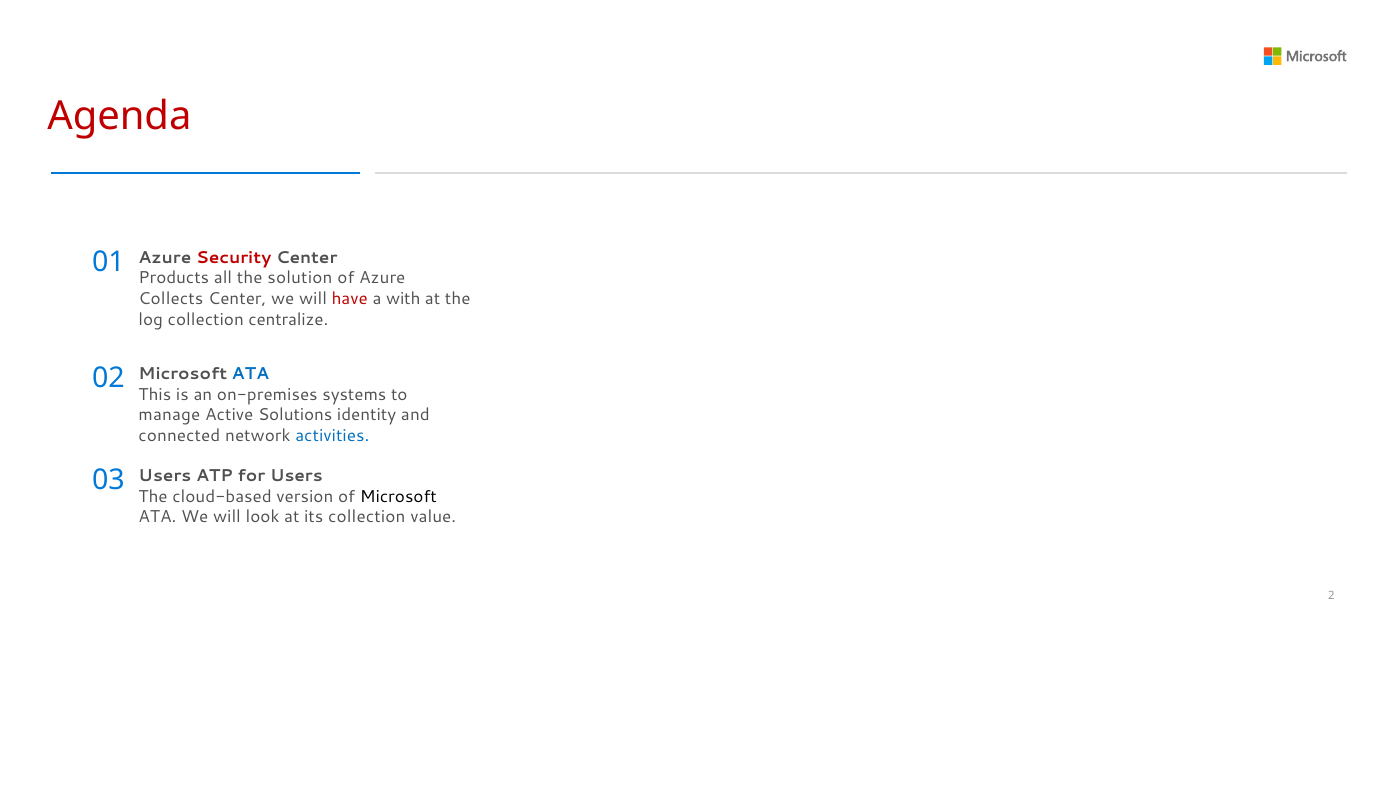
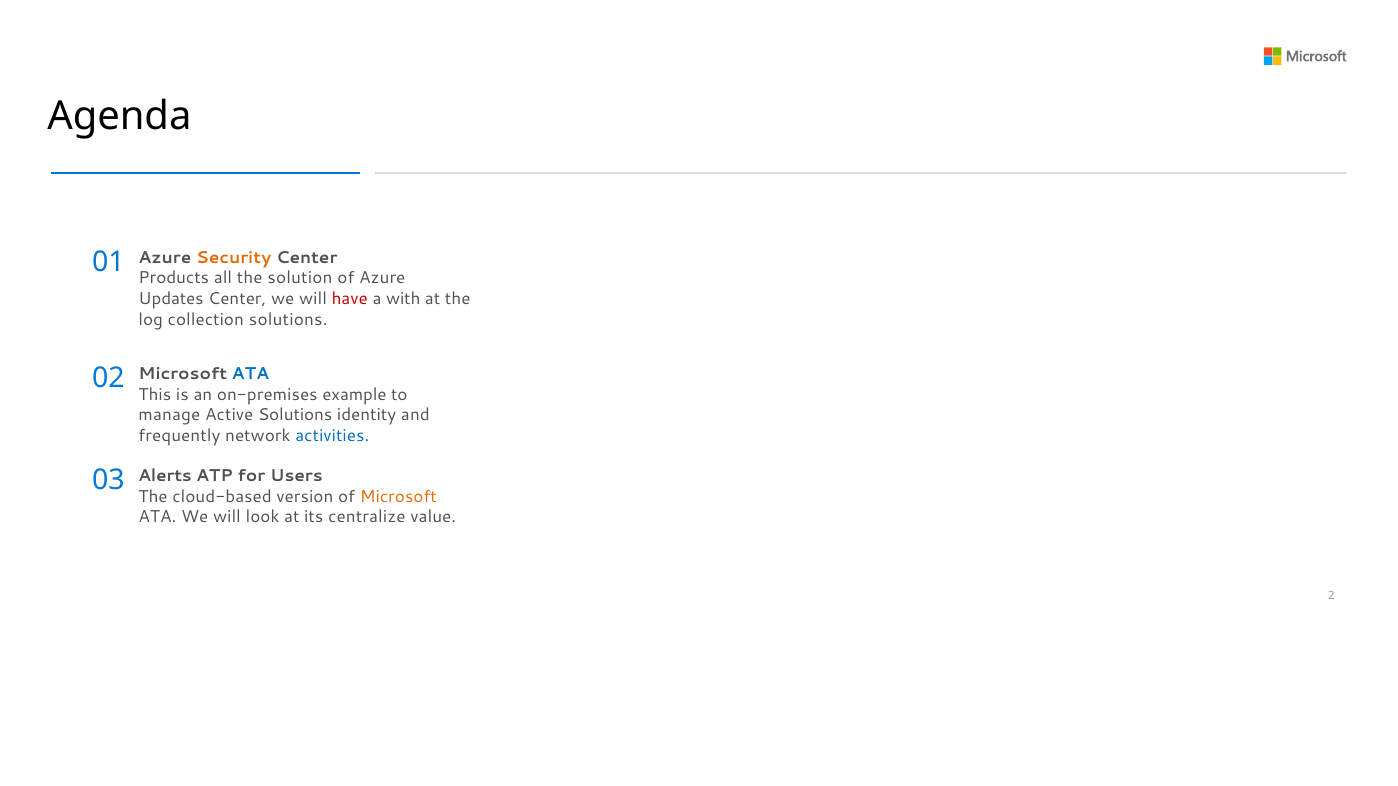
Agenda colour: red -> black
Security colour: red -> orange
Collects: Collects -> Updates
collection centralize: centralize -> solutions
systems: systems -> example
connected: connected -> frequently
Users at (165, 476): Users -> Alerts
Microsoft at (398, 497) colour: black -> orange
its collection: collection -> centralize
